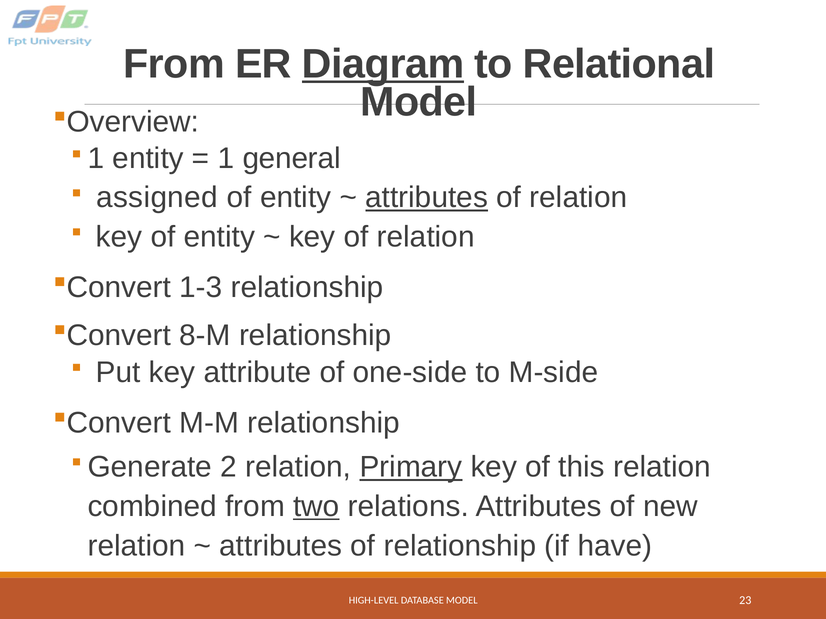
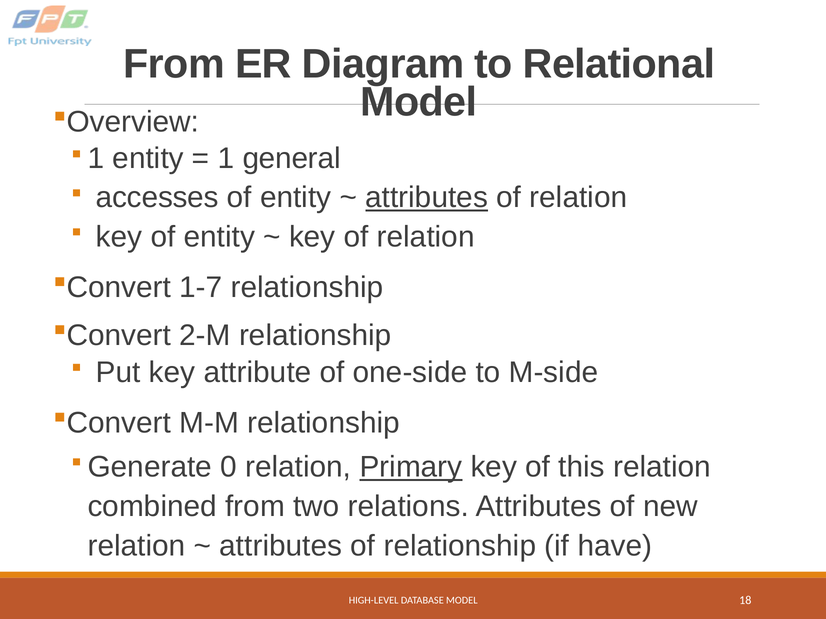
Diagram underline: present -> none
assigned: assigned -> accesses
1-3: 1-3 -> 1-7
8-M: 8-M -> 2-M
2: 2 -> 0
two underline: present -> none
23: 23 -> 18
